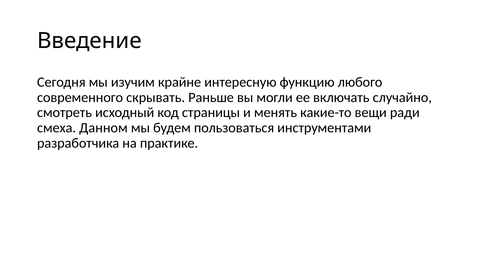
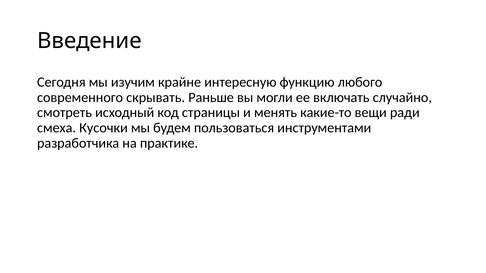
Данном: Данном -> Кусочки
